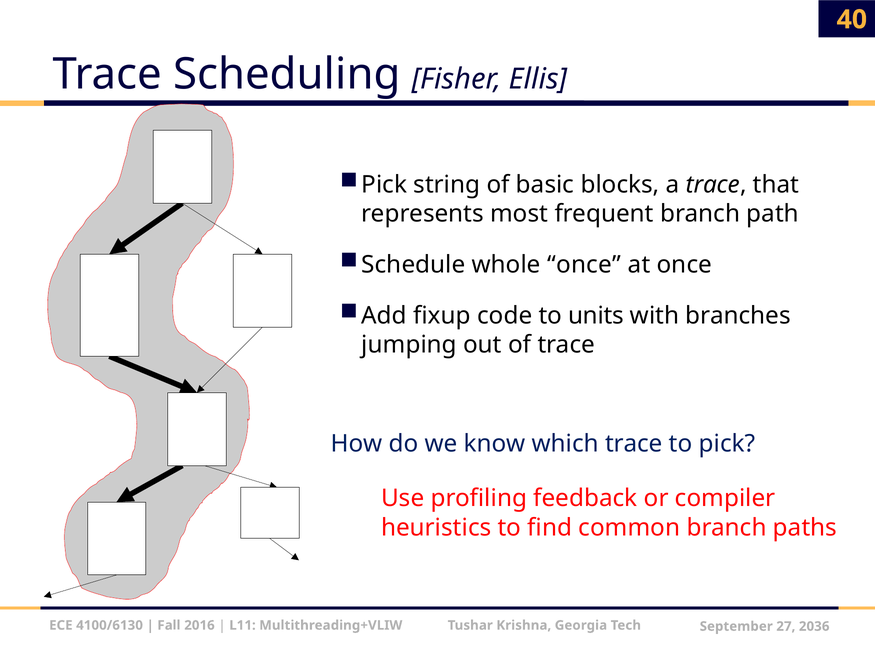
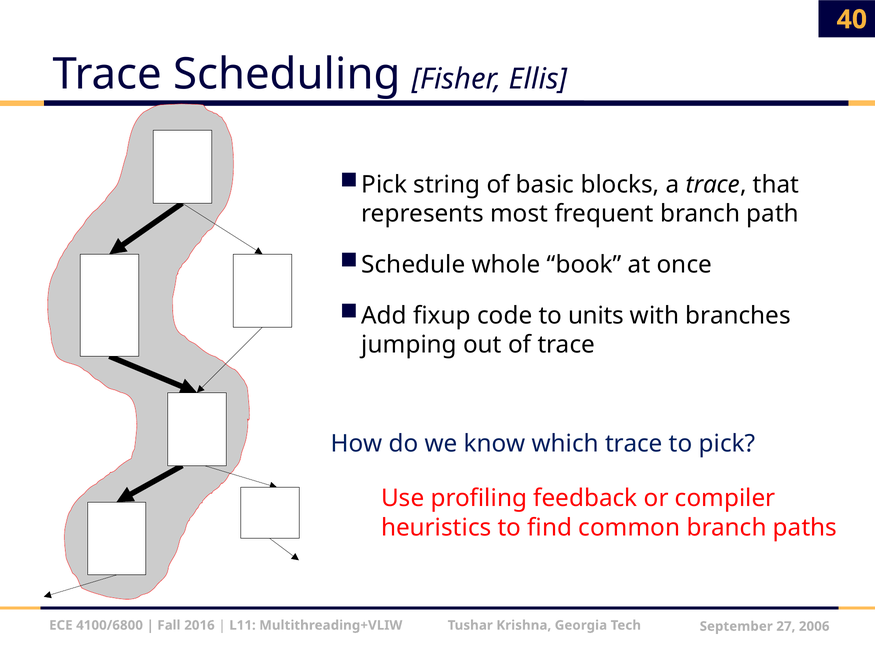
whole once: once -> book
4100/6130: 4100/6130 -> 4100/6800
2036: 2036 -> 2006
